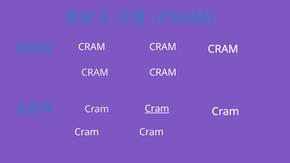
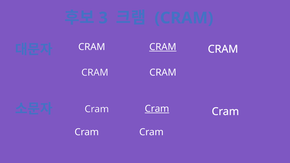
CRAM at (163, 47) underline: none -> present
